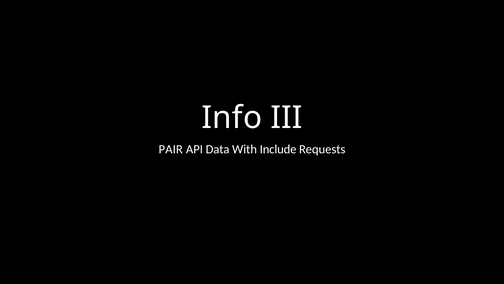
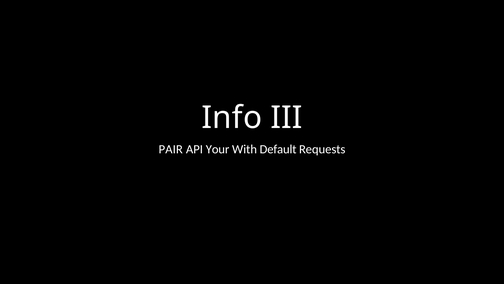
Data: Data -> Your
Include: Include -> Default
